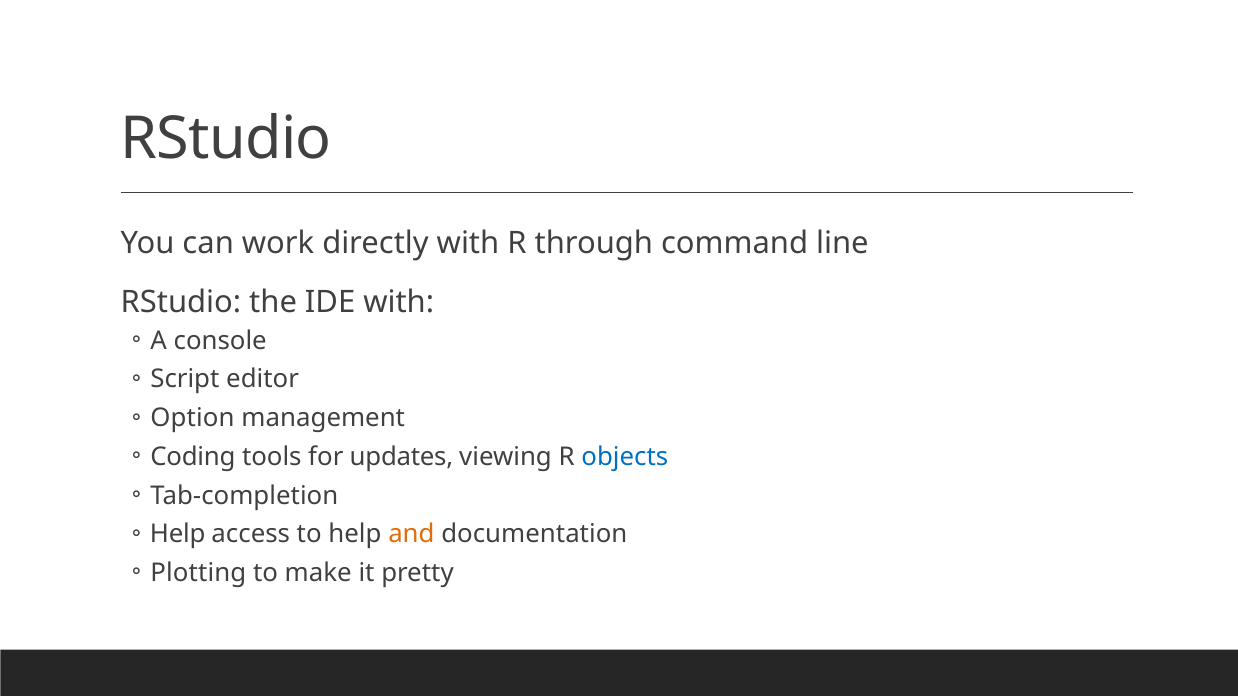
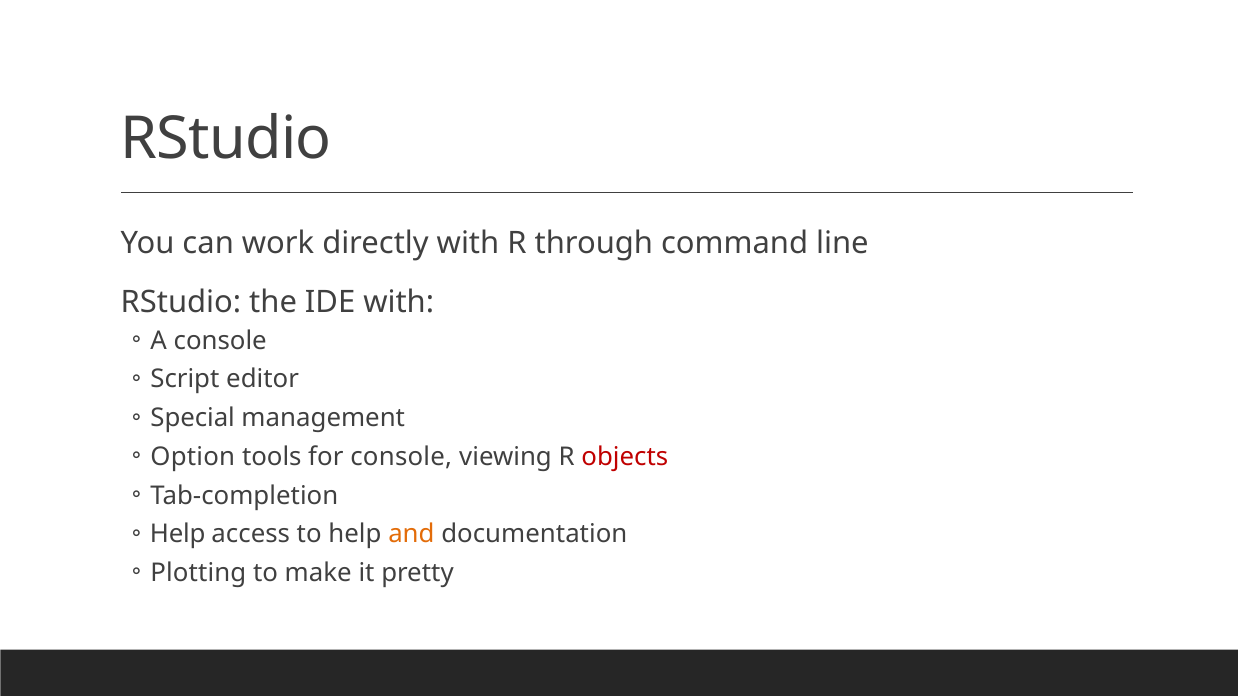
Option: Option -> Special
Coding: Coding -> Option
for updates: updates -> console
objects colour: blue -> red
